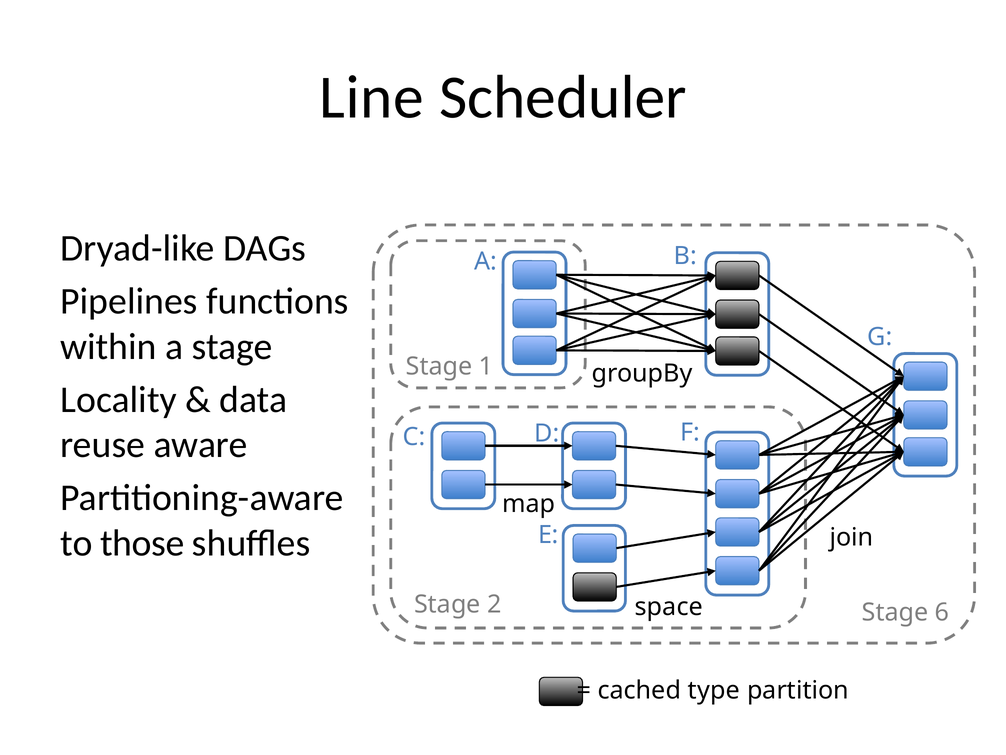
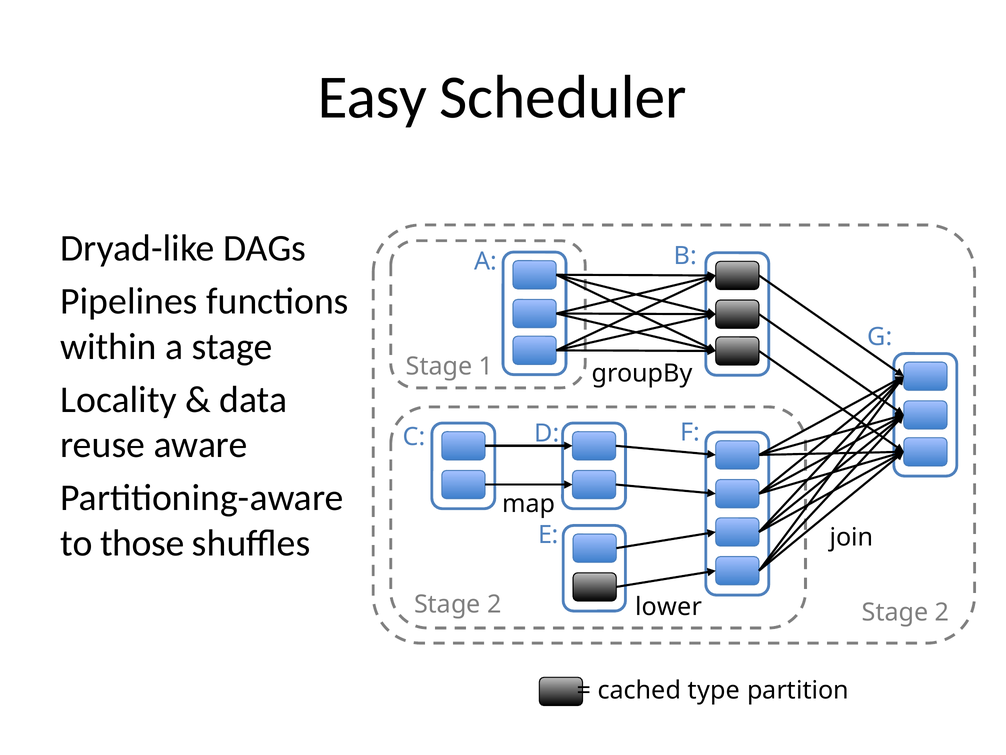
Line: Line -> Easy
space: space -> lower
6 at (942, 612): 6 -> 2
